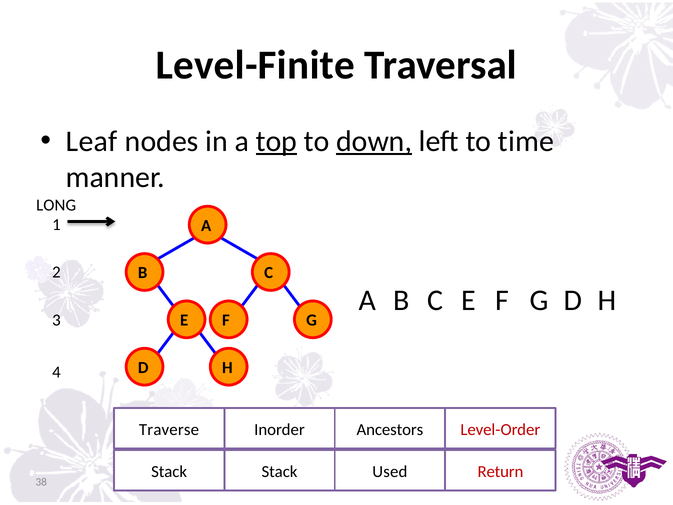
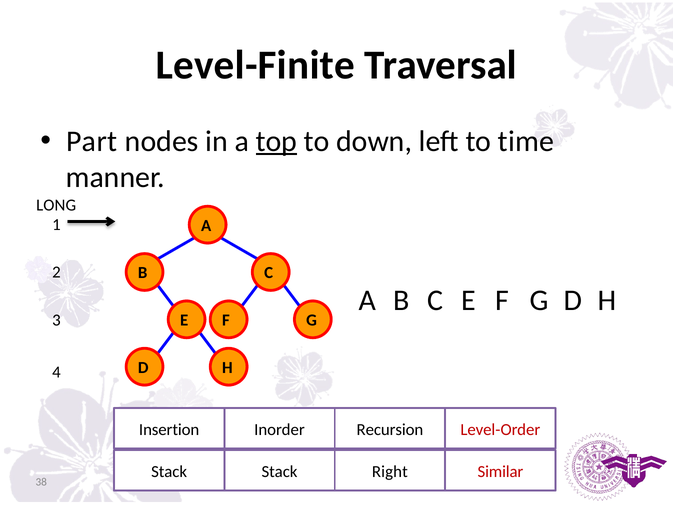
Leaf: Leaf -> Part
down underline: present -> none
Traverse: Traverse -> Insertion
Ancestors: Ancestors -> Recursion
Used: Used -> Right
Return: Return -> Similar
